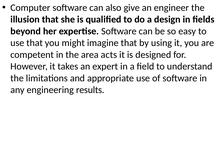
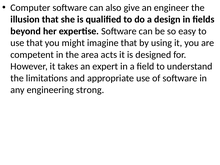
results: results -> strong
